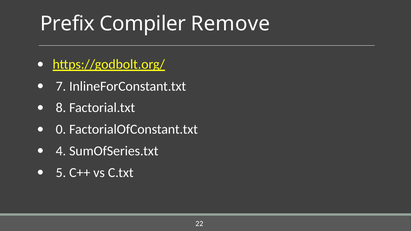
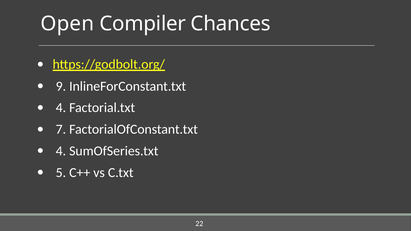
Prefix: Prefix -> Open
Remove: Remove -> Chances
7: 7 -> 9
8 at (61, 108): 8 -> 4
0: 0 -> 7
